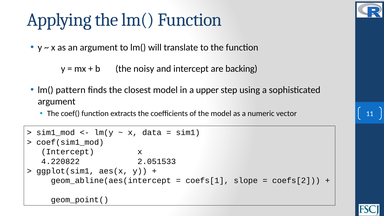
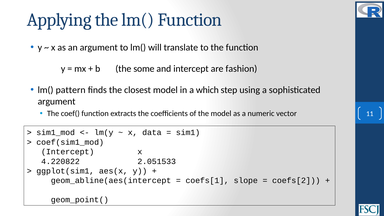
noisy: noisy -> some
backing: backing -> fashion
upper: upper -> which
